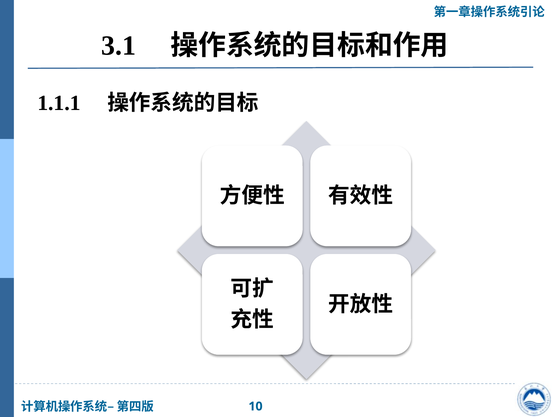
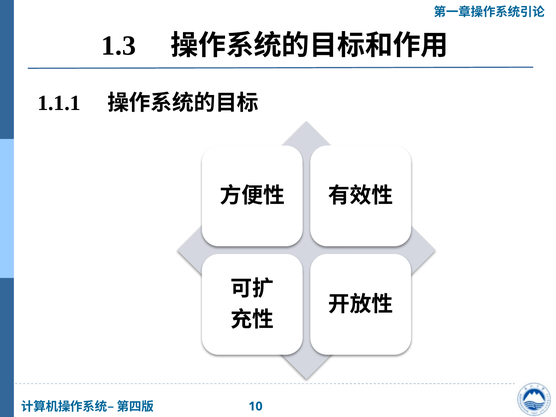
3.1: 3.1 -> 1.3
